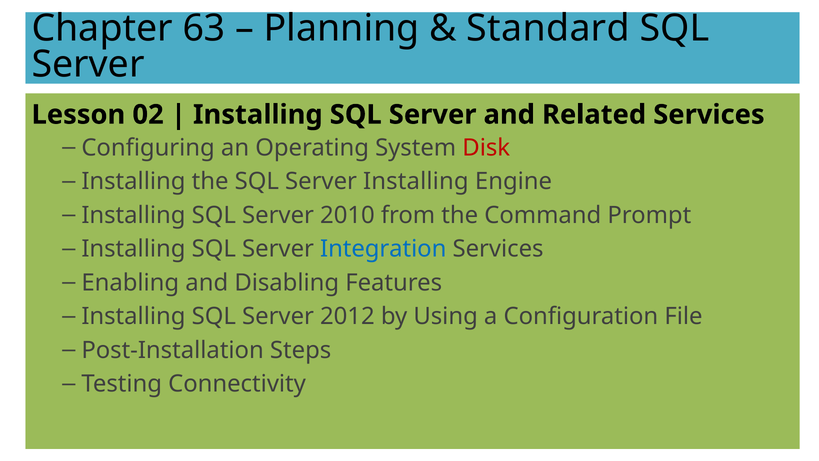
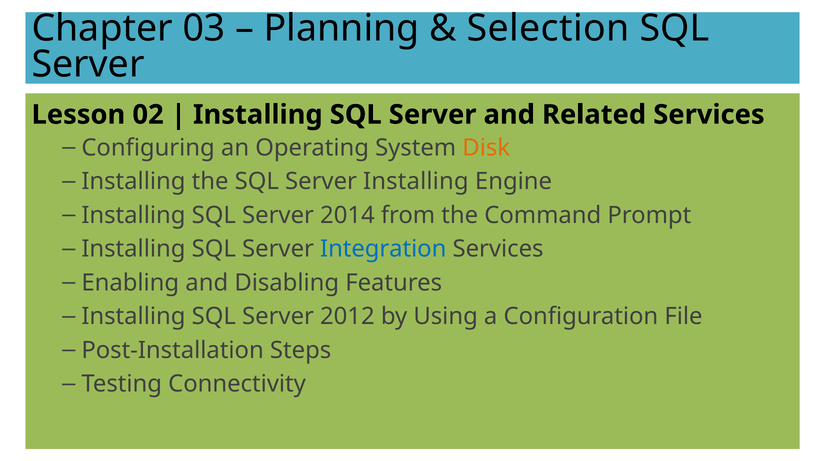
63: 63 -> 03
Standard: Standard -> Selection
Disk colour: red -> orange
2010: 2010 -> 2014
